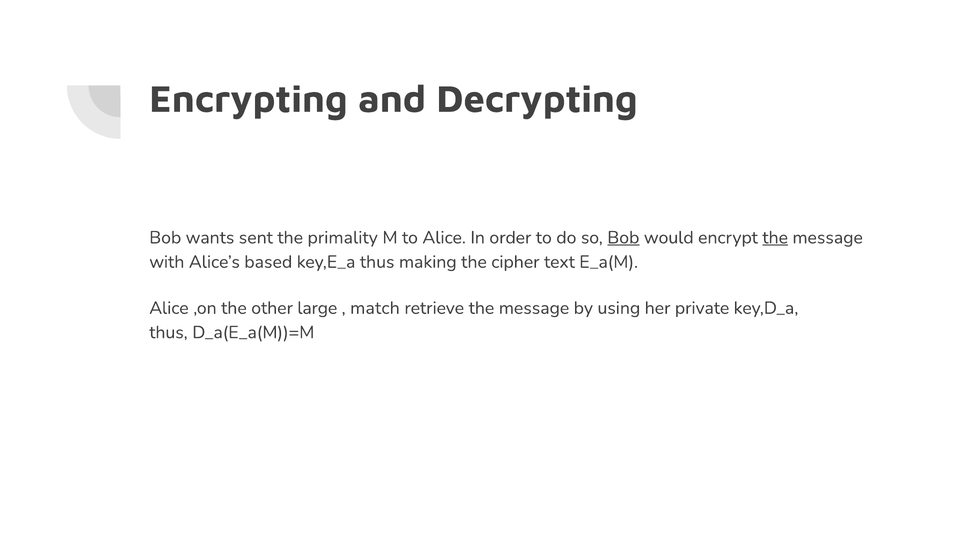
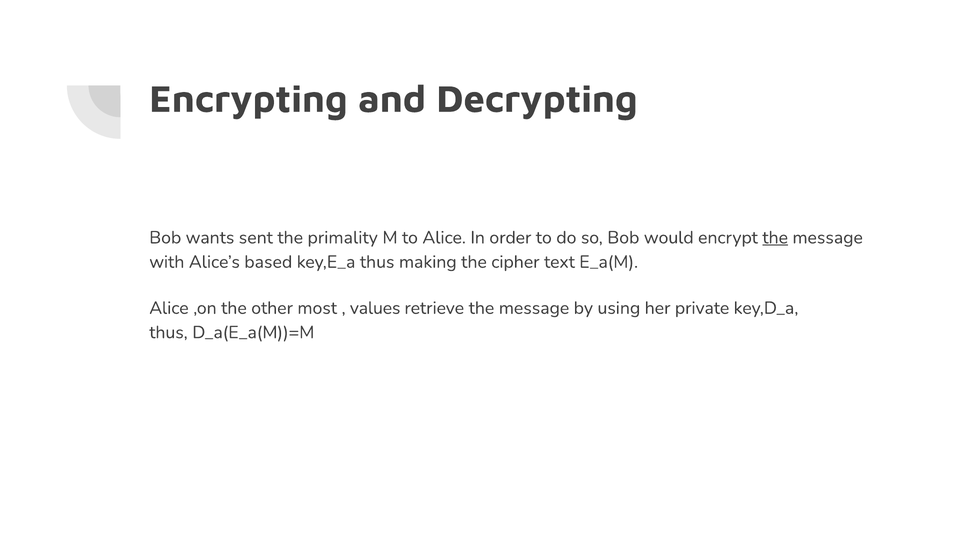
Bob at (623, 238) underline: present -> none
large: large -> most
match: match -> values
